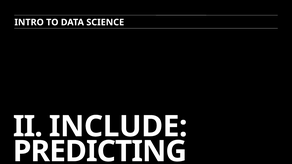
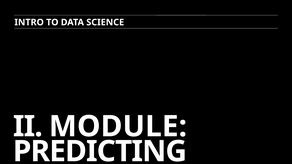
INCLUDE: INCLUDE -> MODULE
